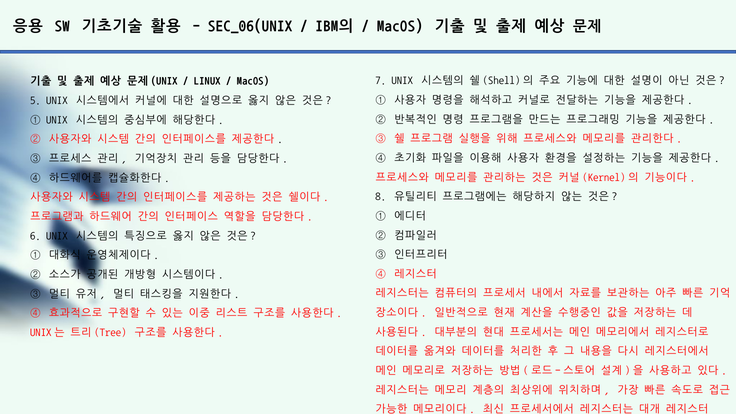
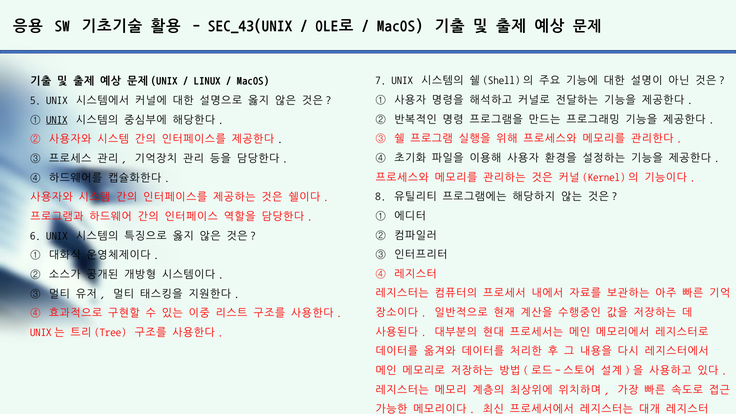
SEC_06(UNIX: SEC_06(UNIX -> SEC_43(UNIX
IBM의: IBM의 -> OLE로
UNIX at (57, 120) underline: none -> present
